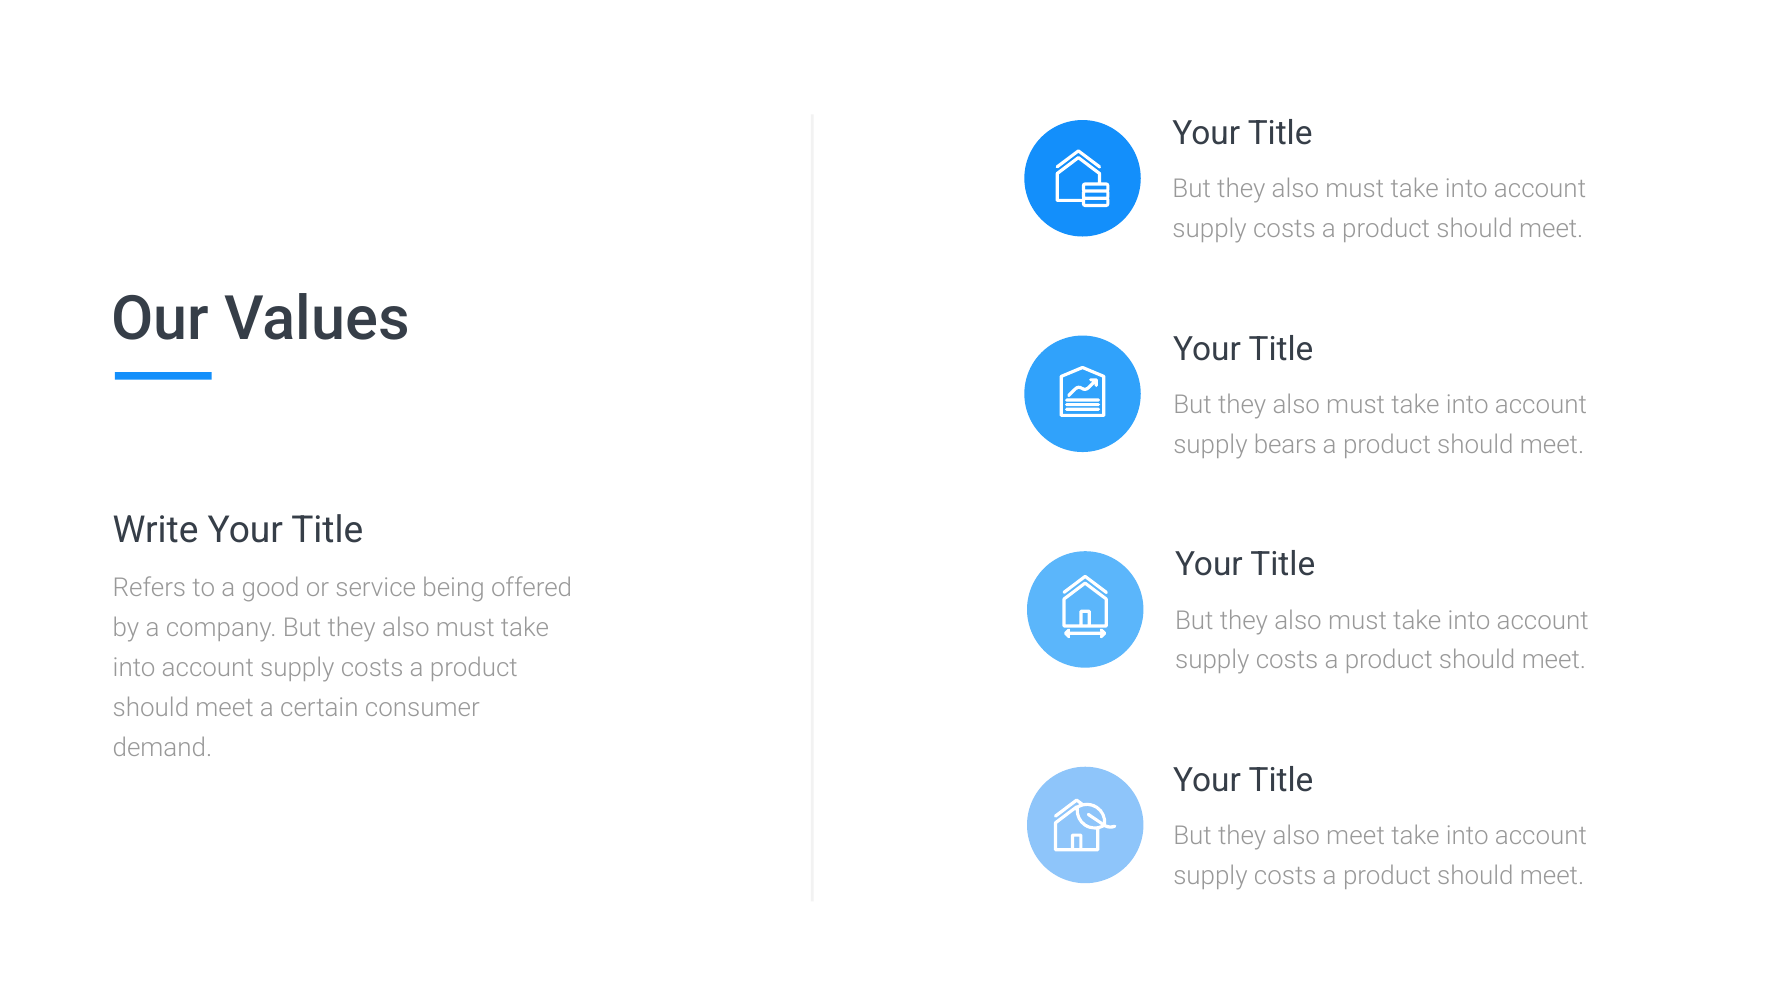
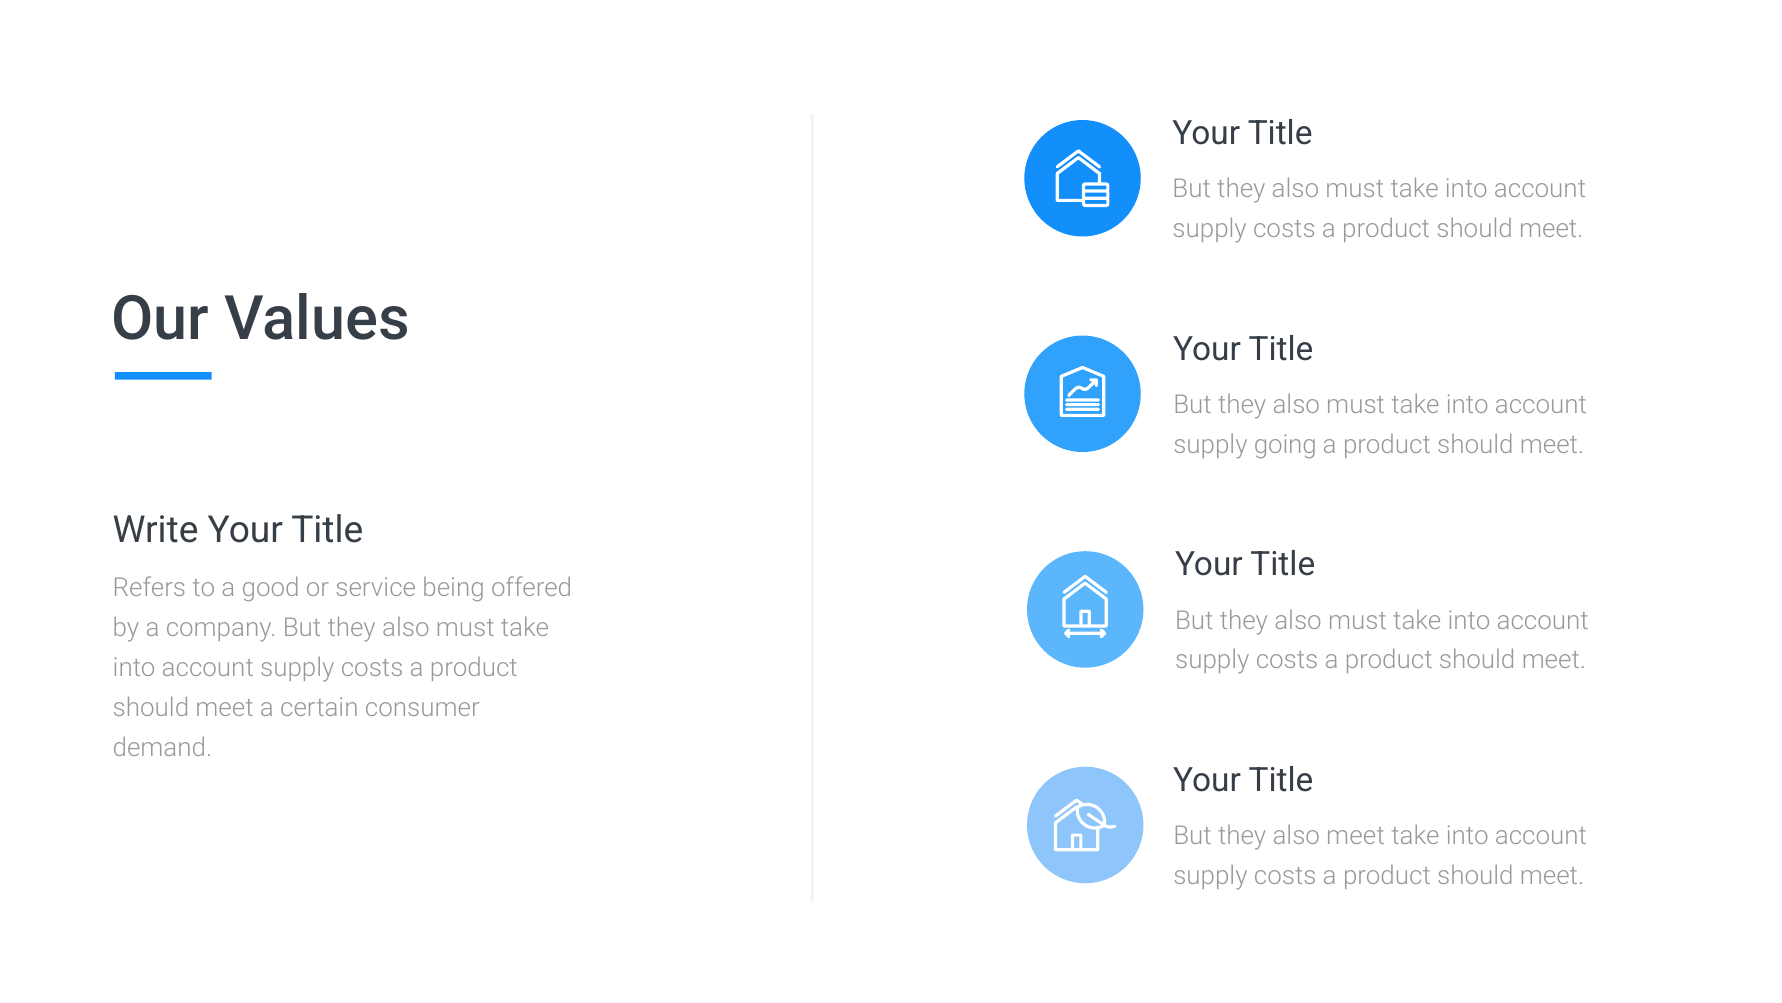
bears: bears -> going
